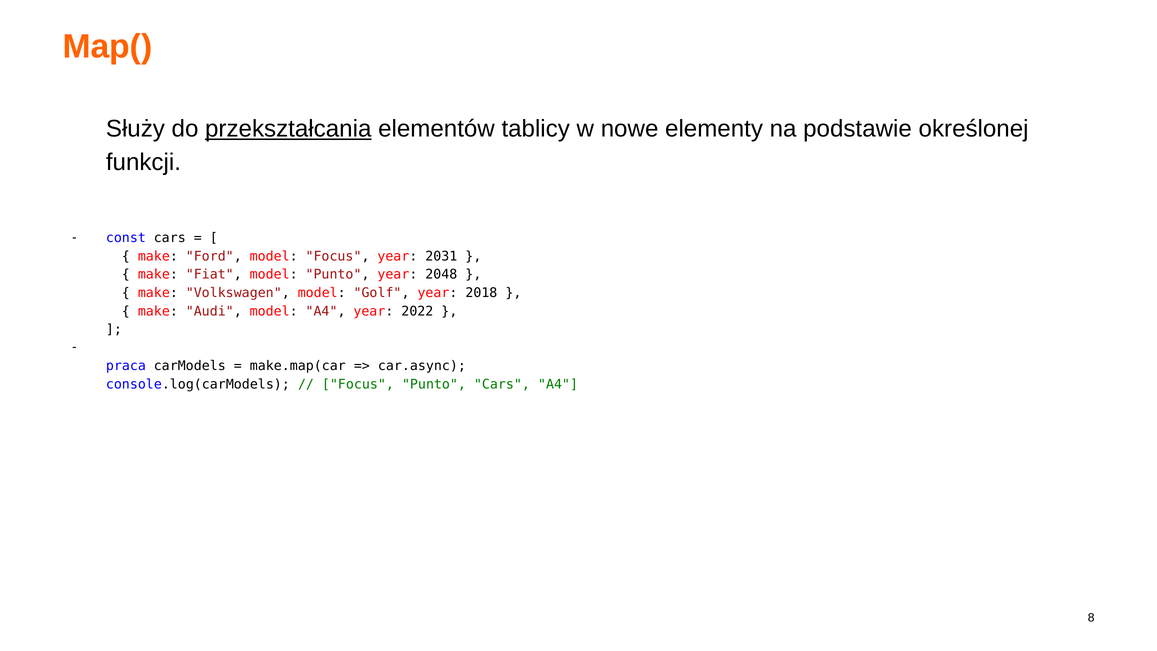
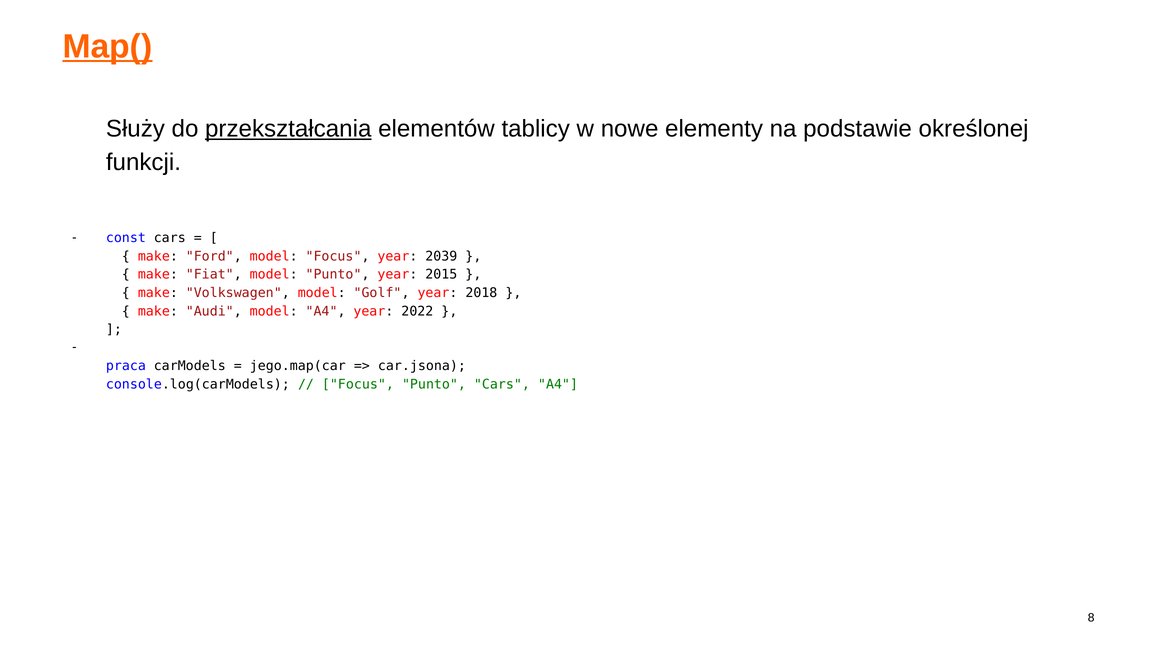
Map( underline: none -> present
2031: 2031 -> 2039
2048: 2048 -> 2015
make.map(car: make.map(car -> jego.map(car
car.async: car.async -> car.jsona
